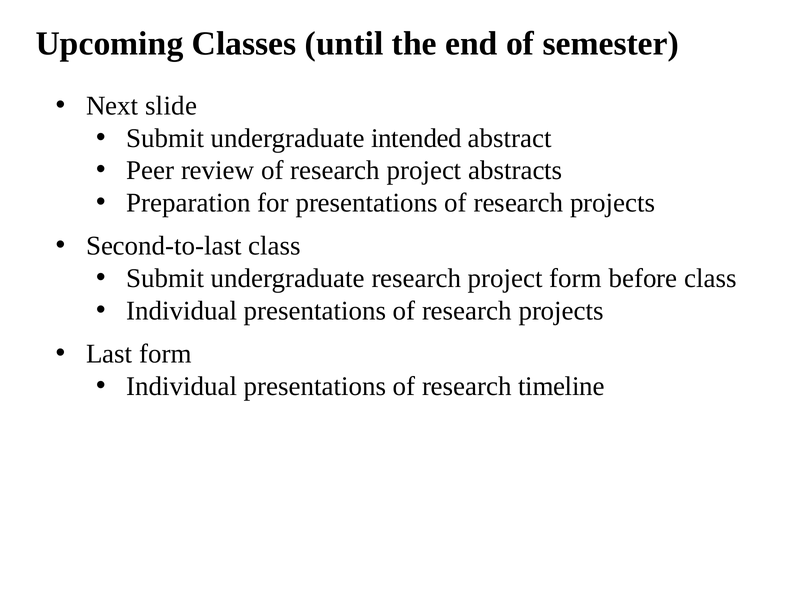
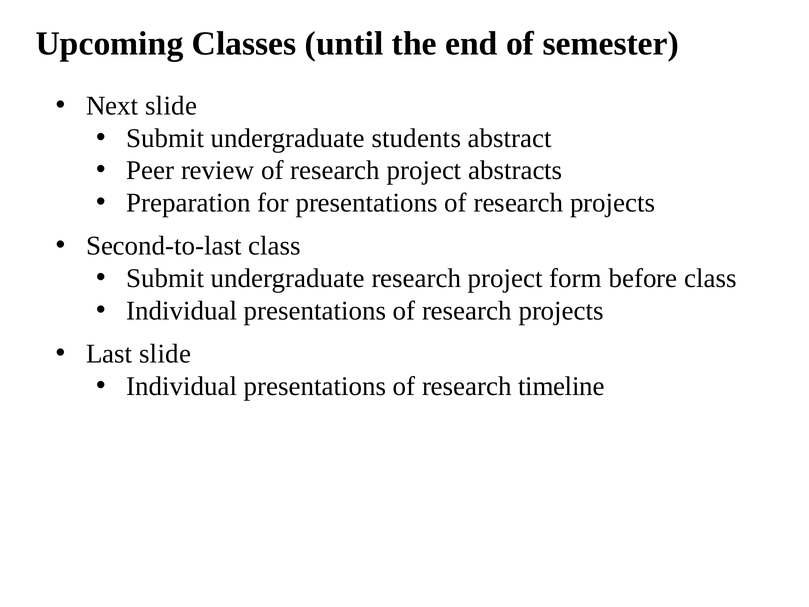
intended: intended -> students
Last form: form -> slide
